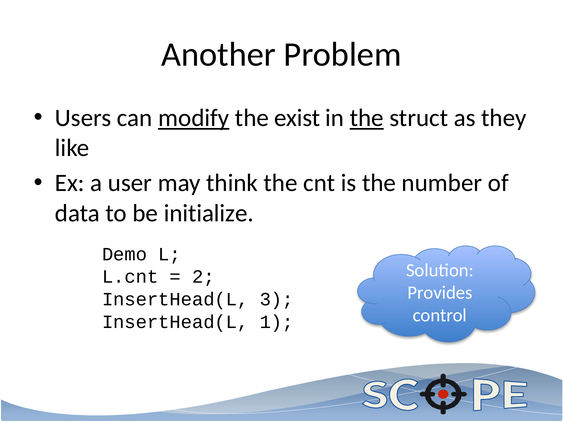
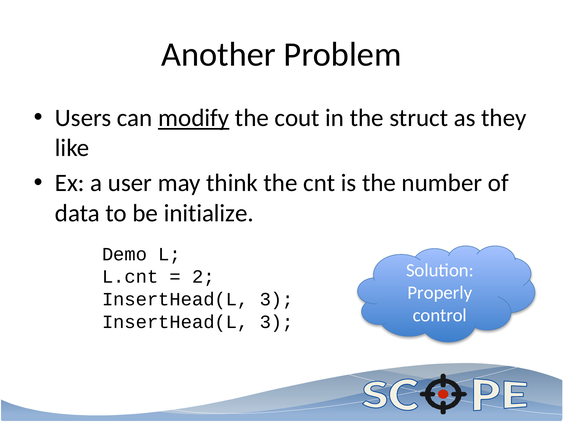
exist: exist -> cout
the at (367, 118) underline: present -> none
Provides: Provides -> Properly
1 at (277, 322): 1 -> 3
